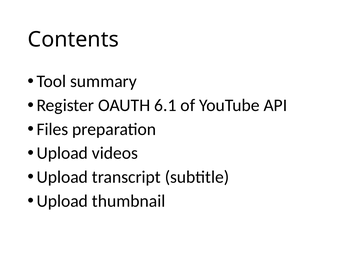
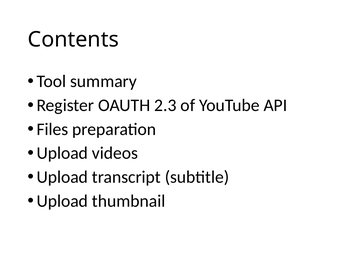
6.1: 6.1 -> 2.3
